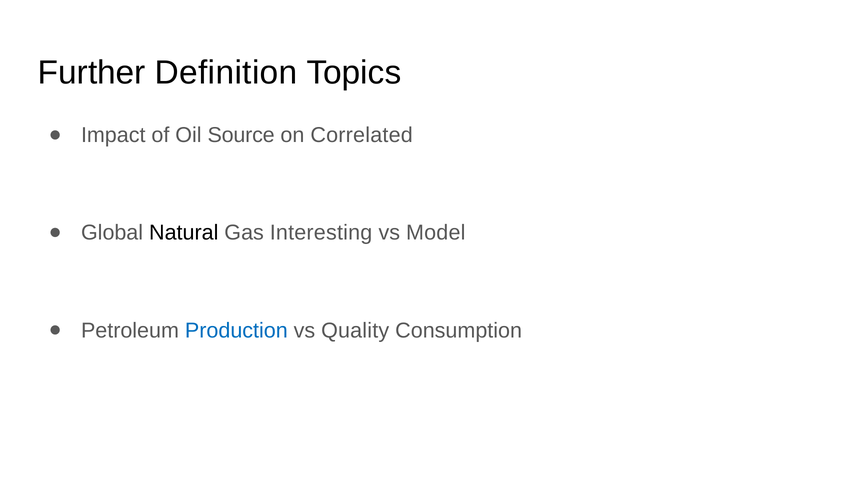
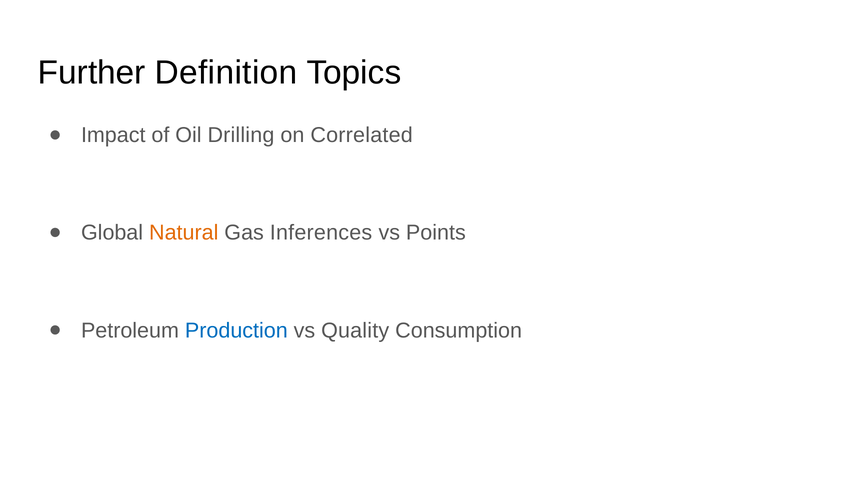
Source: Source -> Drilling
Natural colour: black -> orange
Interesting: Interesting -> Inferences
Model: Model -> Points
